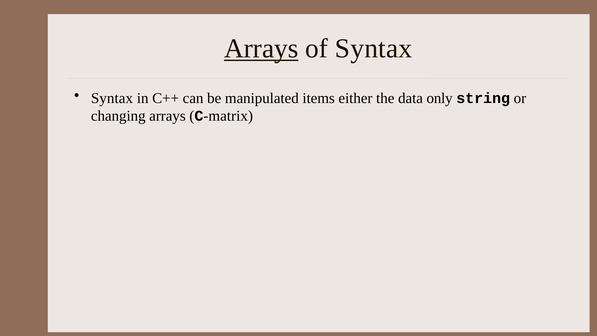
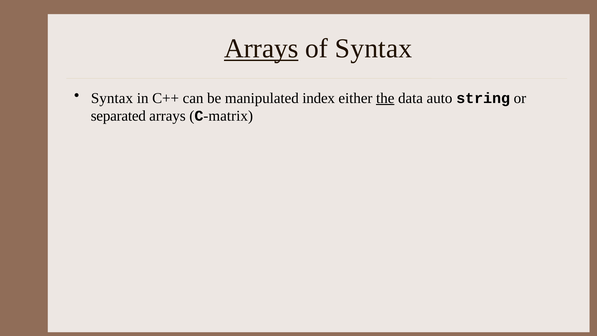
items: items -> index
the underline: none -> present
only: only -> auto
changing: changing -> separated
